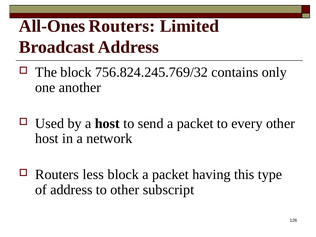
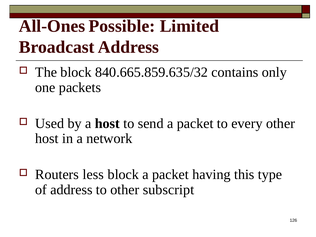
All-Ones Routers: Routers -> Possible
756.824.245.769/32: 756.824.245.769/32 -> 840.665.859.635/32
another: another -> packets
